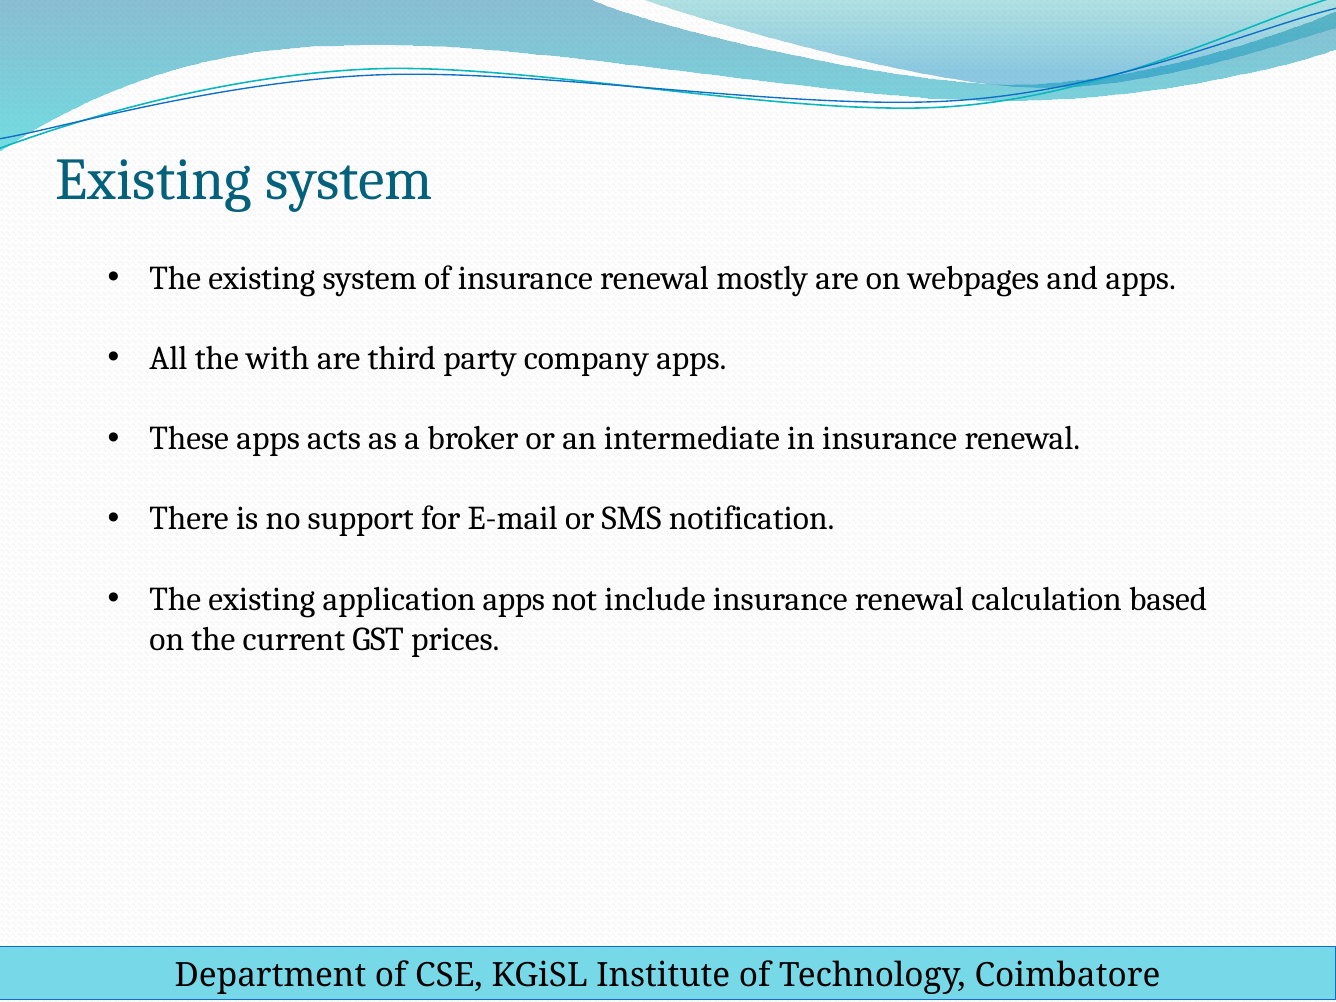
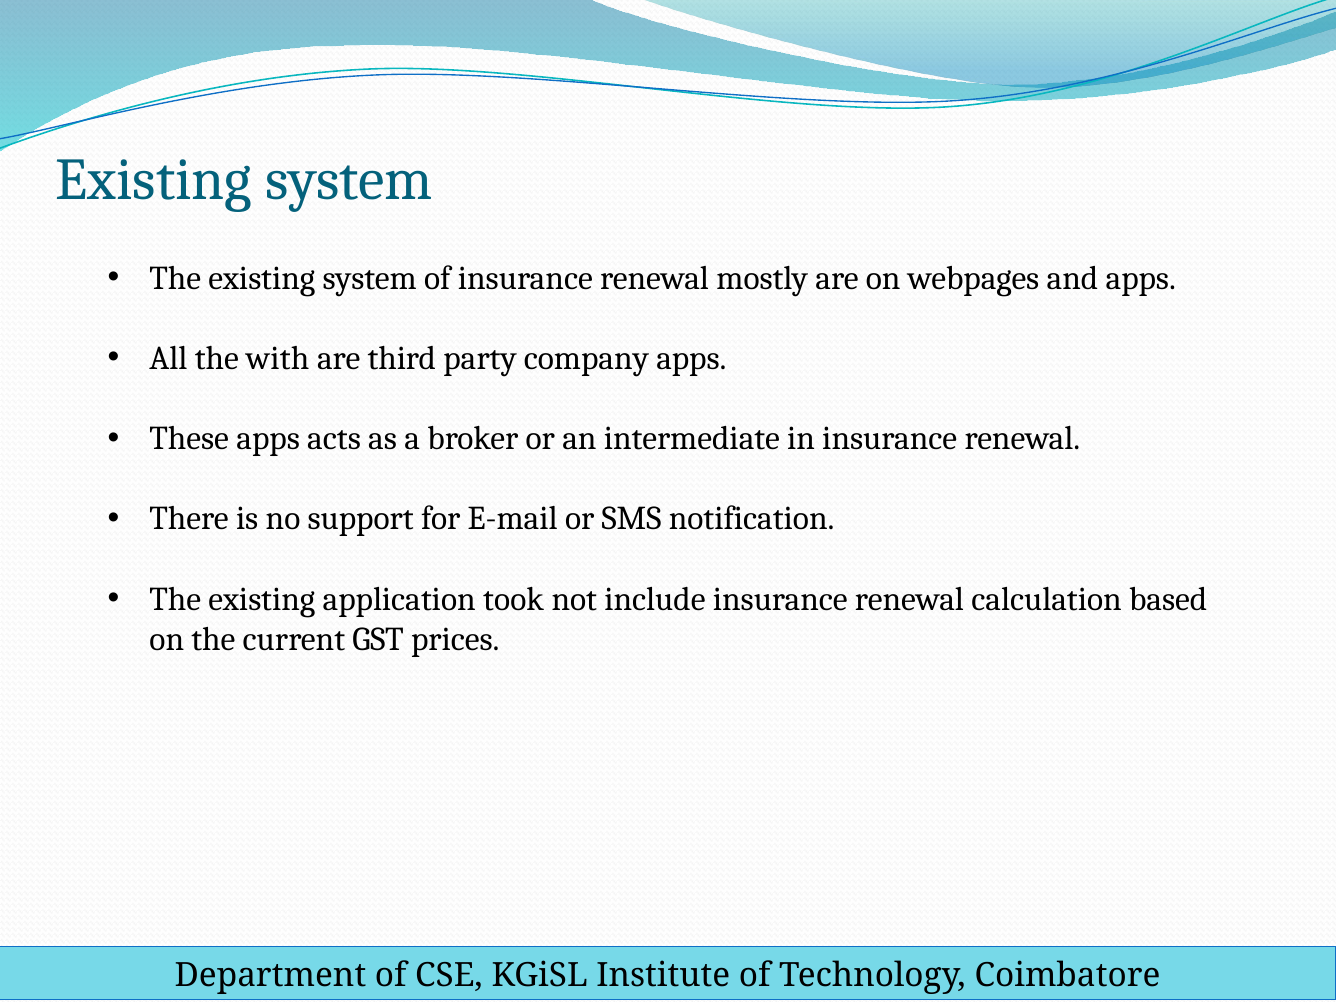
application apps: apps -> took
